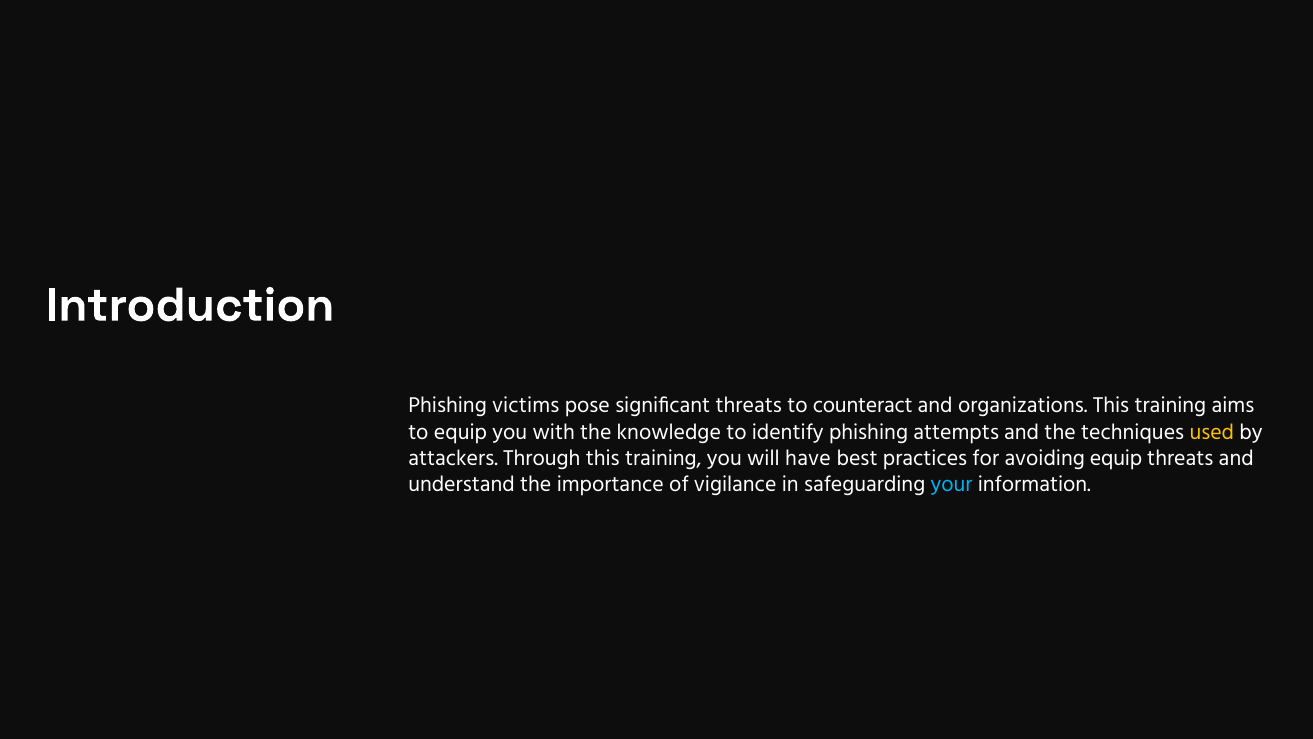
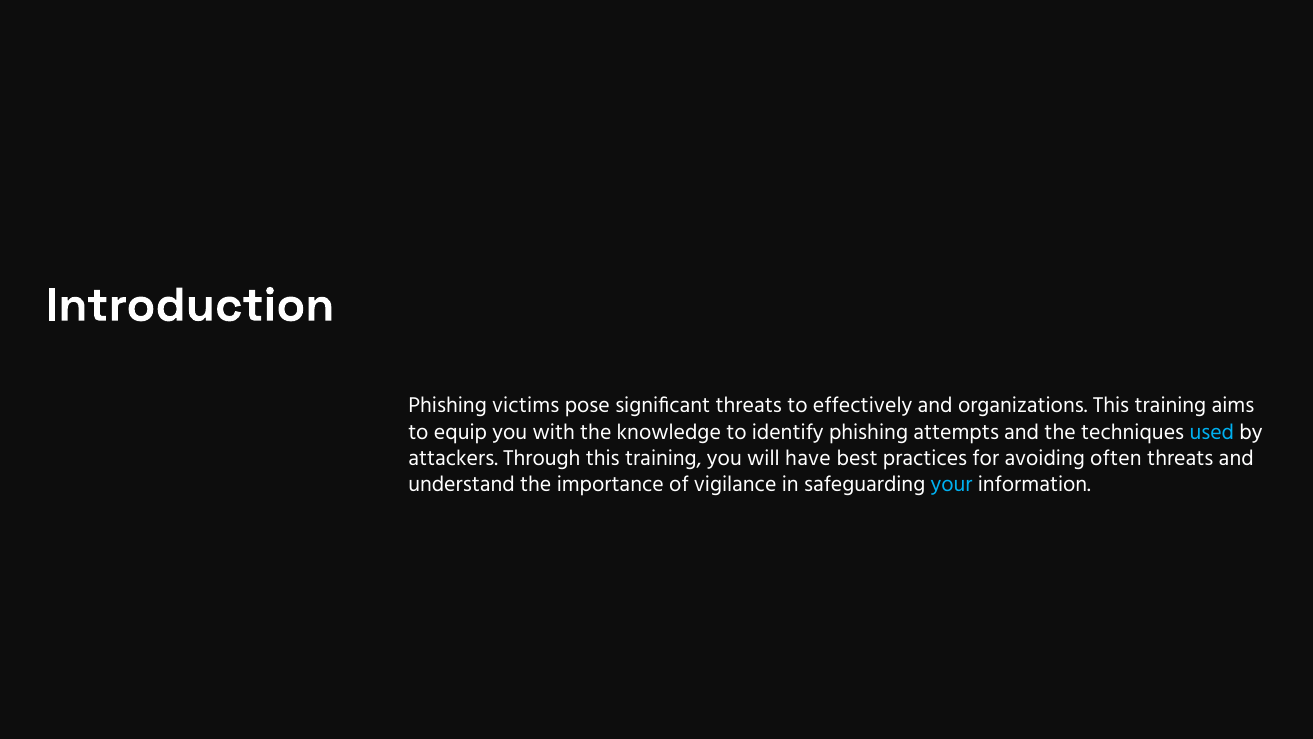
counteract: counteract -> effectively
used colour: yellow -> light blue
avoiding equip: equip -> often
